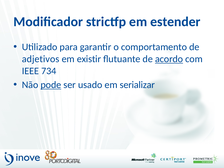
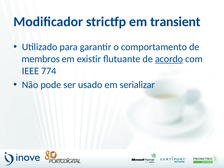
estender: estender -> transient
adjetivos: adjetivos -> membros
734: 734 -> 774
pode underline: present -> none
